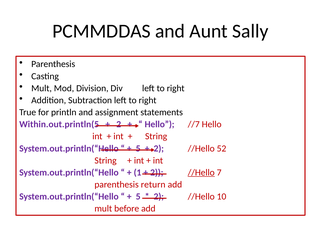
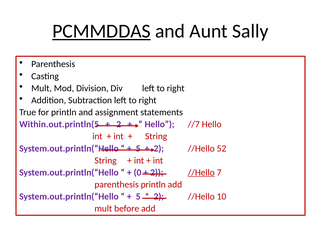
PCMMDDAS underline: none -> present
1: 1 -> 0
parenthesis return: return -> println
